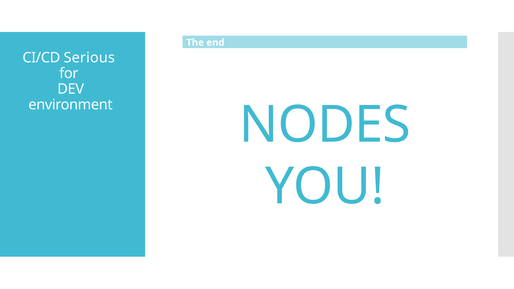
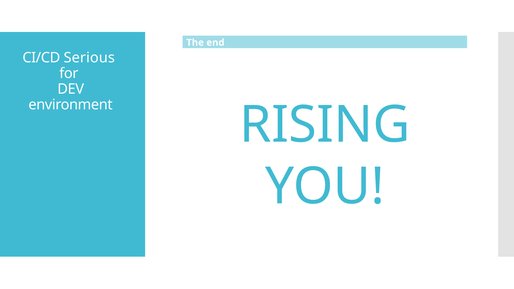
NODES: NODES -> RISING
